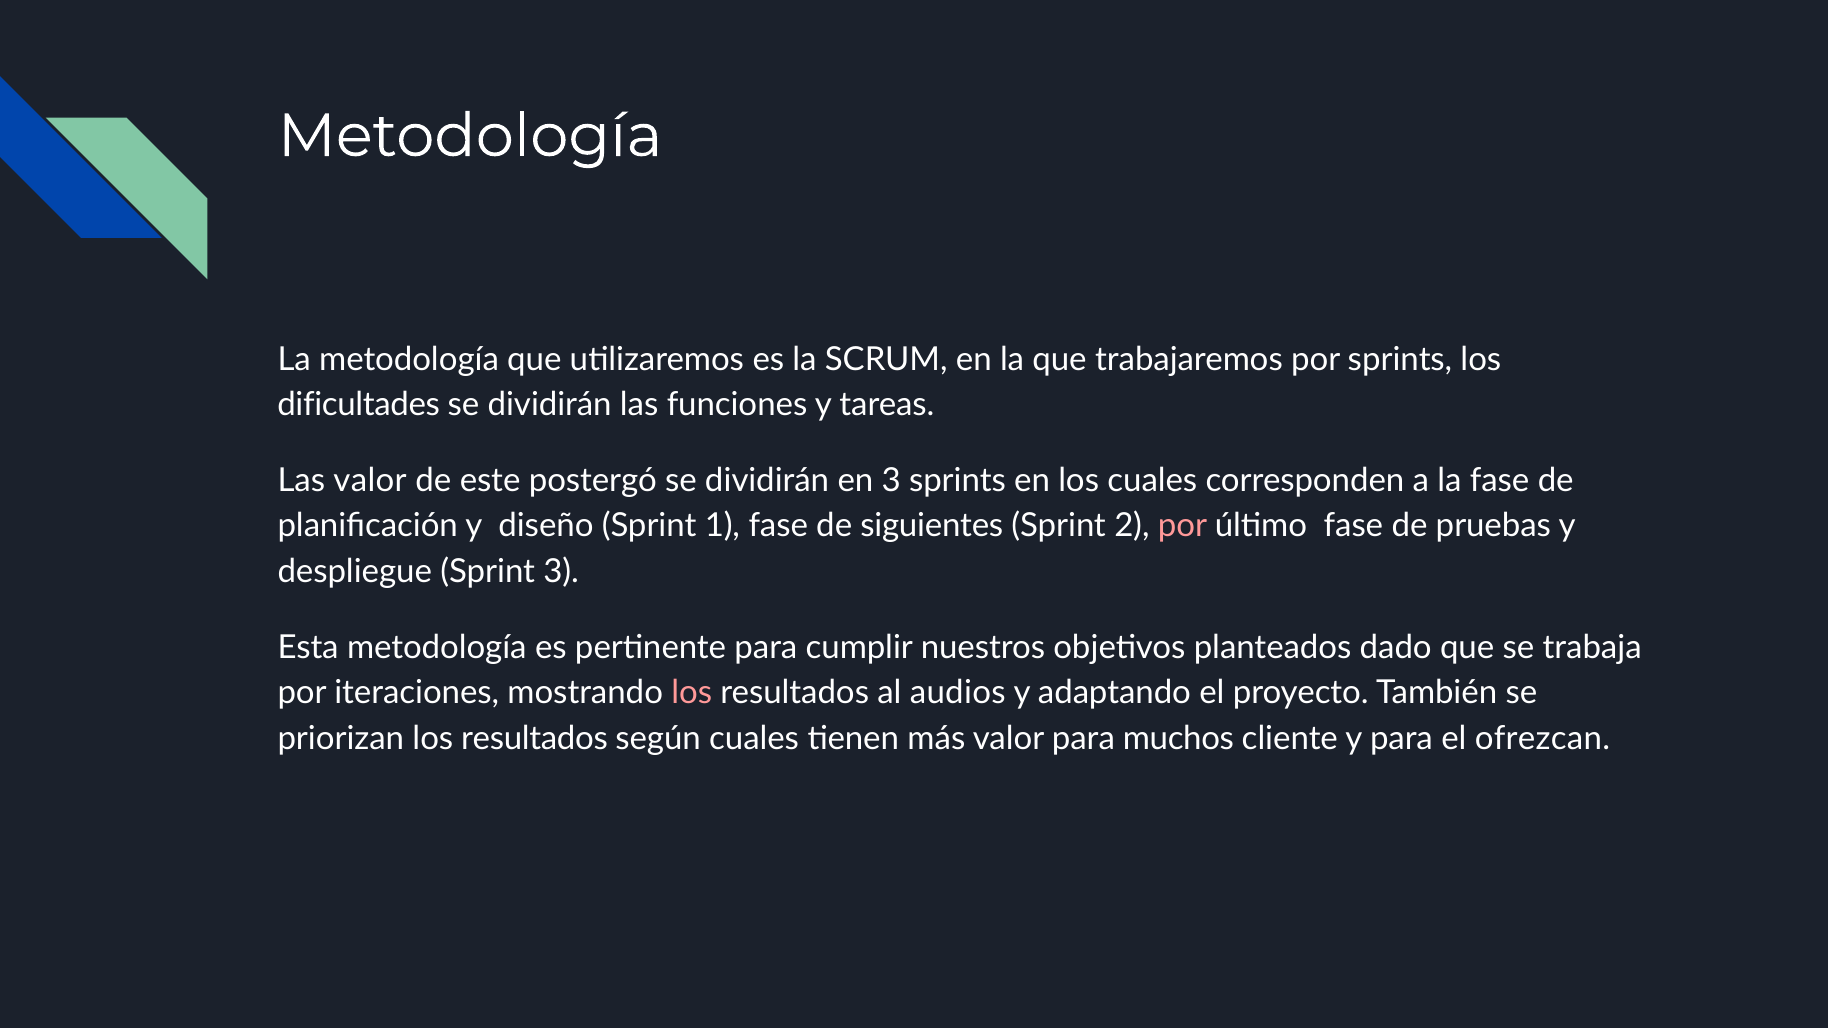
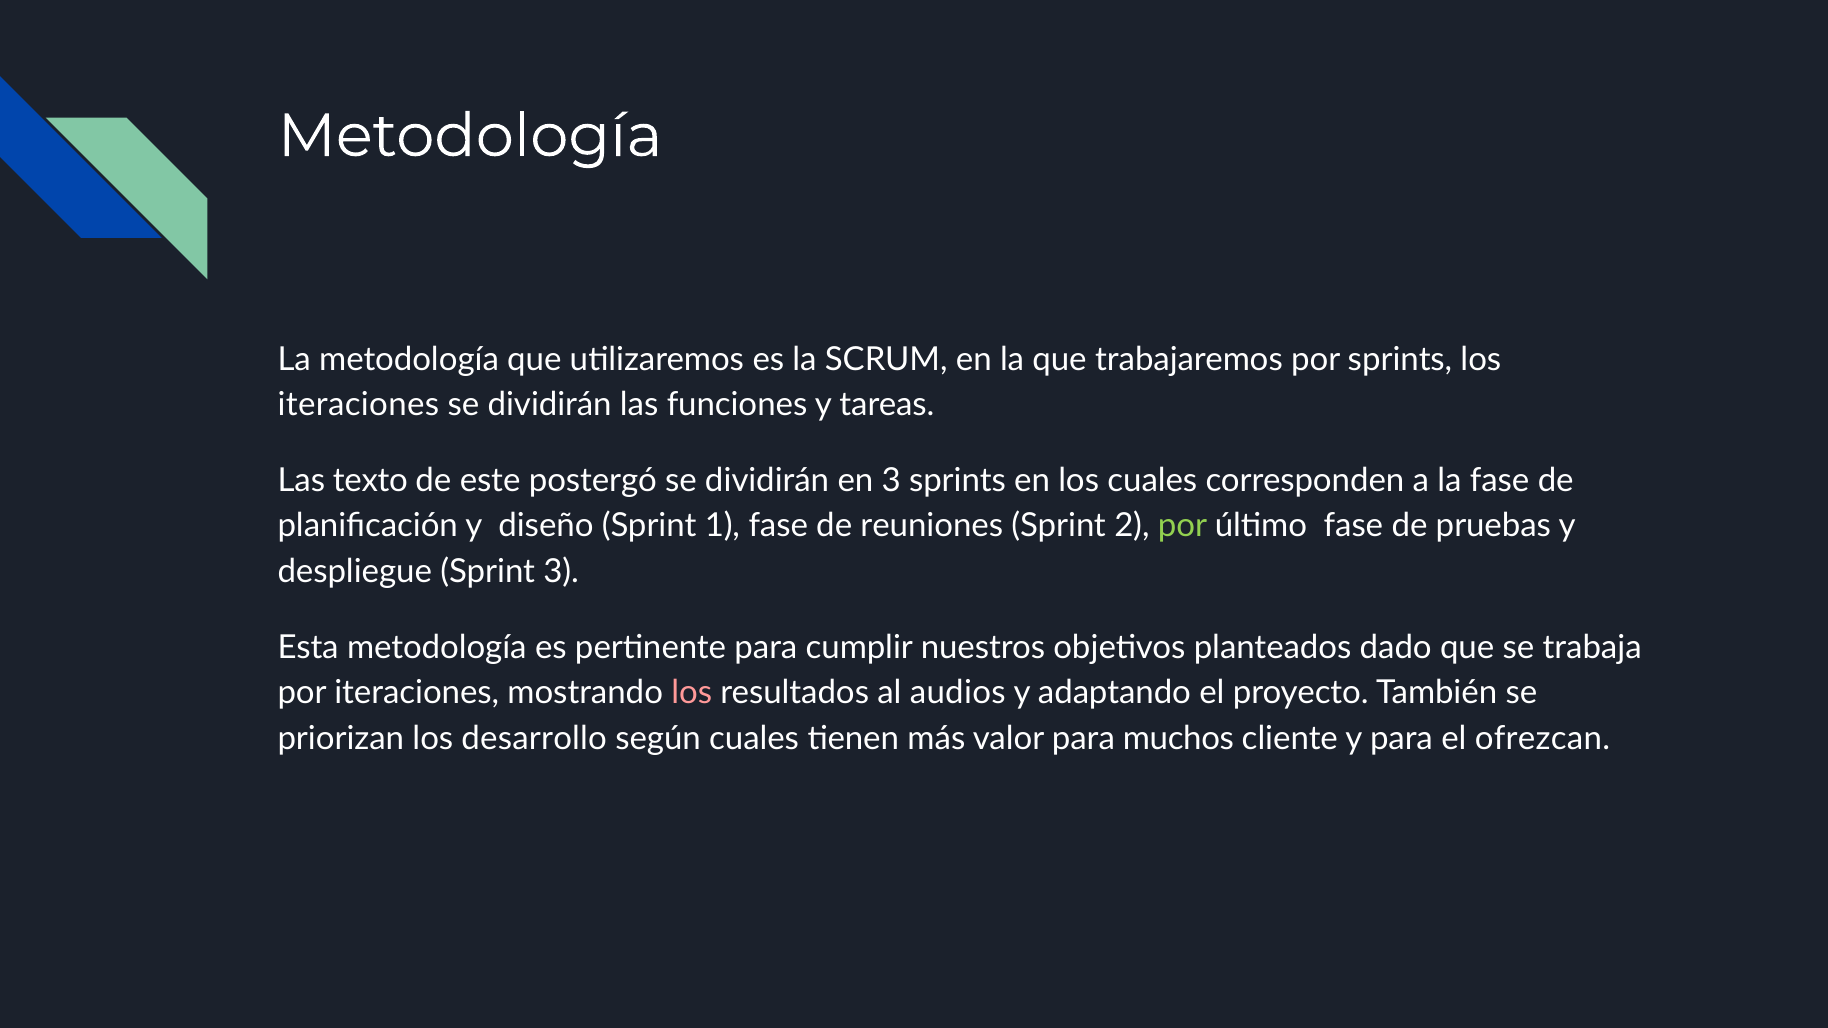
dificultades at (359, 405): dificultades -> iteraciones
Las valor: valor -> texto
siguientes: siguientes -> reuniones
por at (1182, 526) colour: pink -> light green
priorizan los resultados: resultados -> desarrollo
